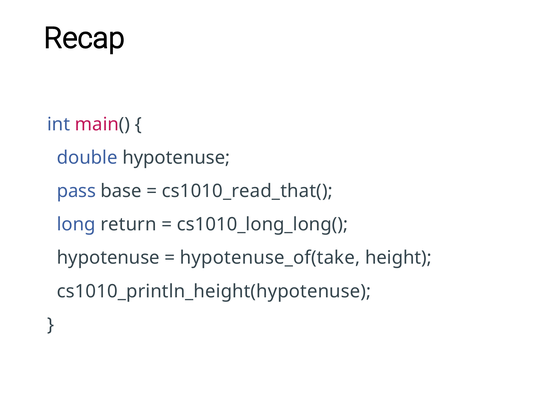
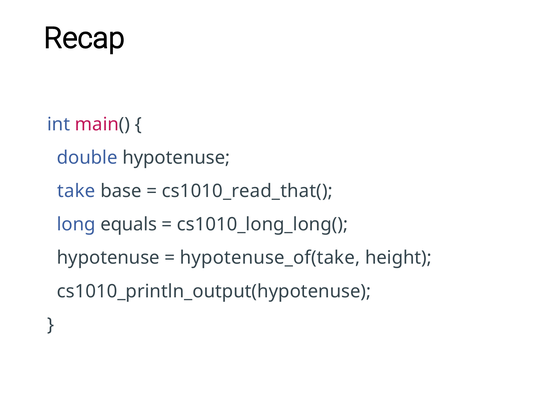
pass: pass -> take
return: return -> equals
cs1010_println_height(hypotenuse: cs1010_println_height(hypotenuse -> cs1010_println_output(hypotenuse
